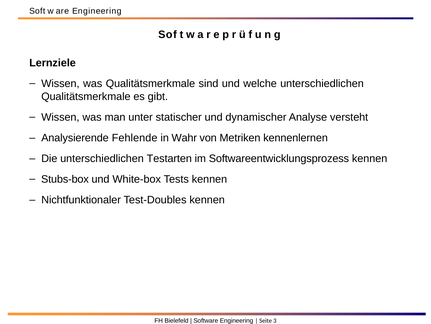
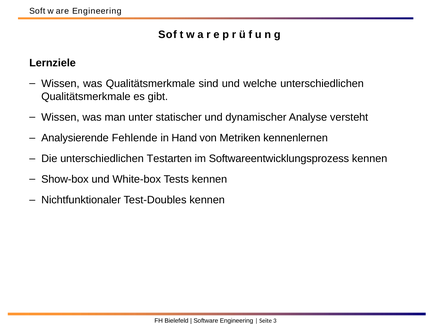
Wahr: Wahr -> Hand
Stubs-box: Stubs-box -> Show-box
